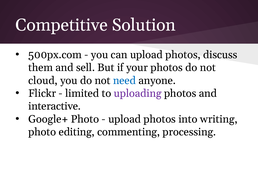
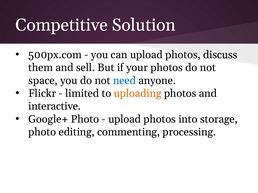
cloud: cloud -> space
uploading colour: purple -> orange
writing: writing -> storage
